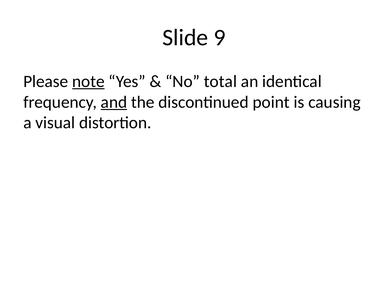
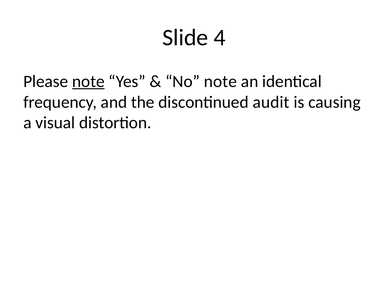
9: 9 -> 4
No total: total -> note
and underline: present -> none
point: point -> audit
